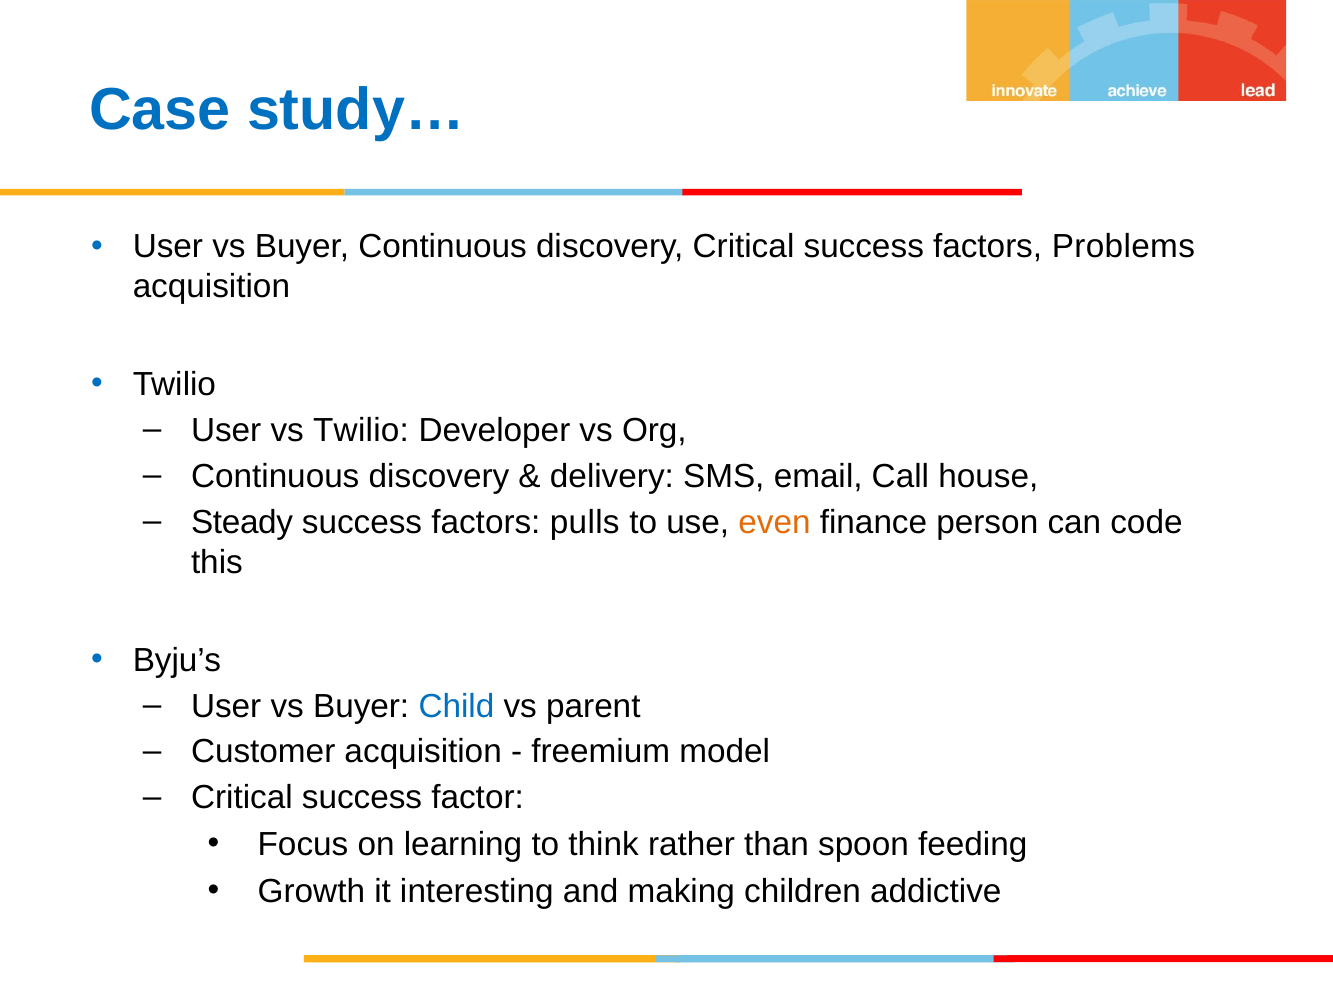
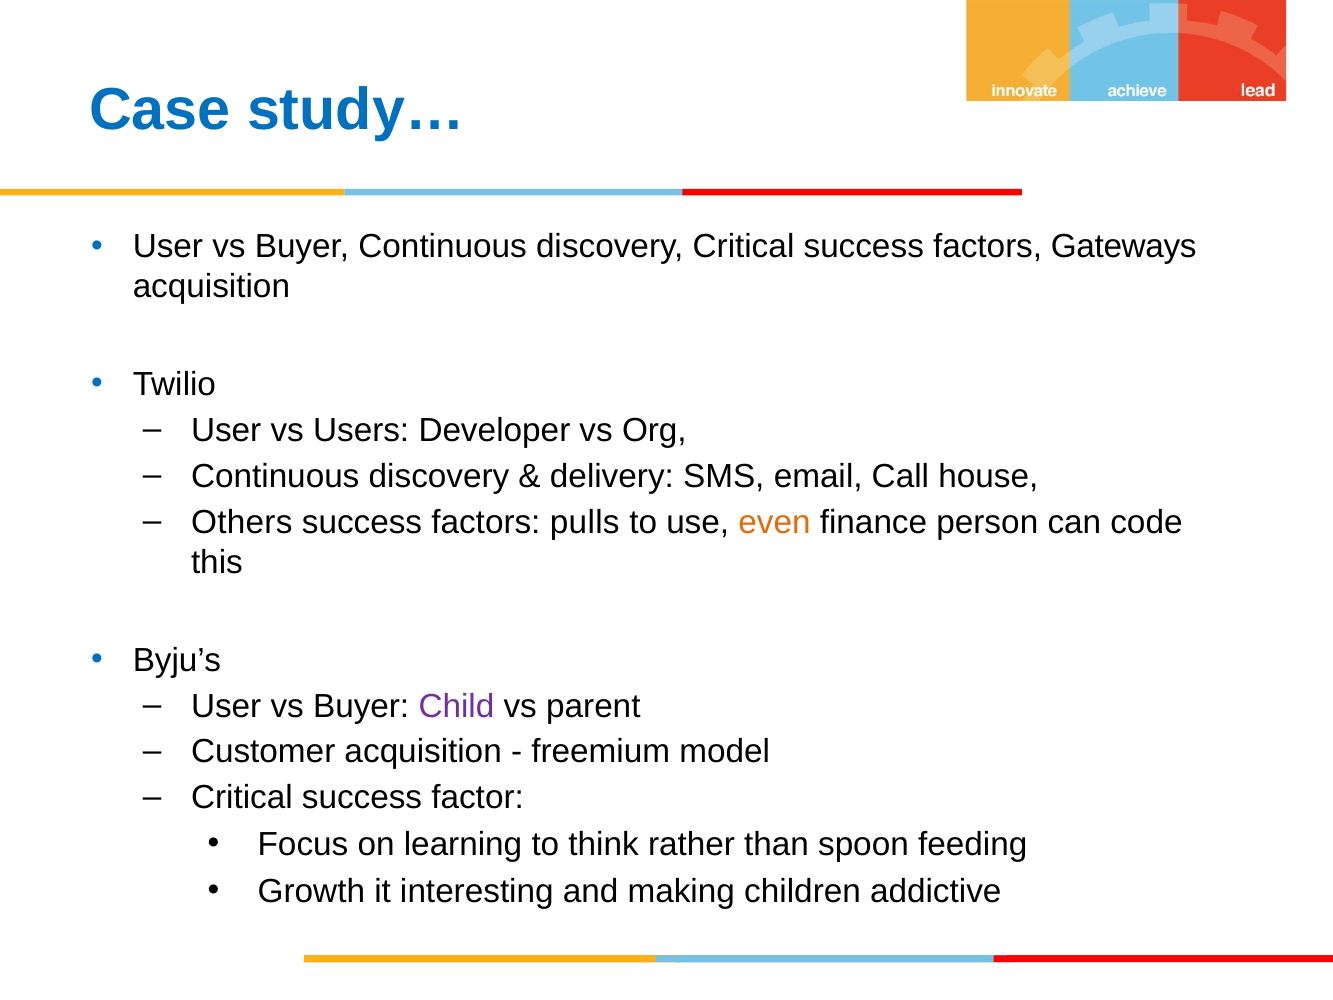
Problems: Problems -> Gateways
vs Twilio: Twilio -> Users
Steady: Steady -> Others
Child colour: blue -> purple
